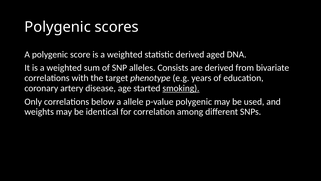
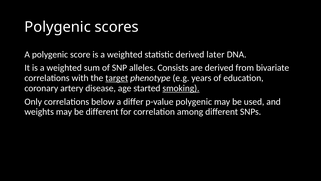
aged: aged -> later
target underline: none -> present
allele: allele -> differ
be identical: identical -> different
